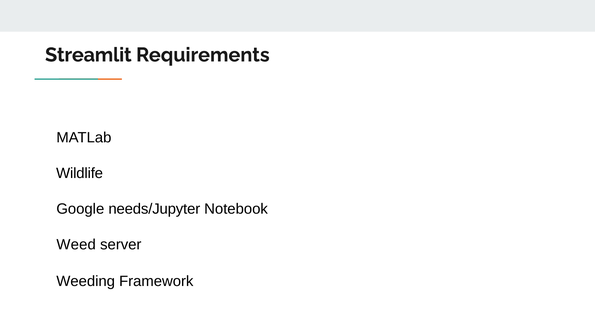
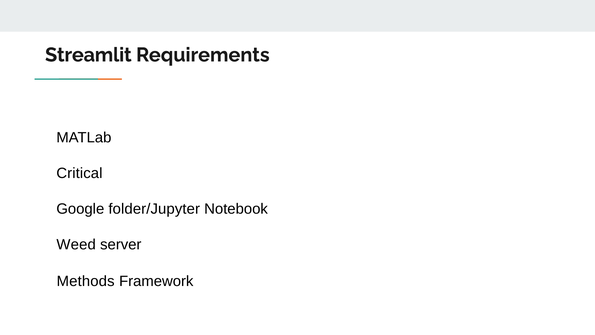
Wildlife: Wildlife -> Critical
needs/Jupyter: needs/Jupyter -> folder/Jupyter
Weeding: Weeding -> Methods
